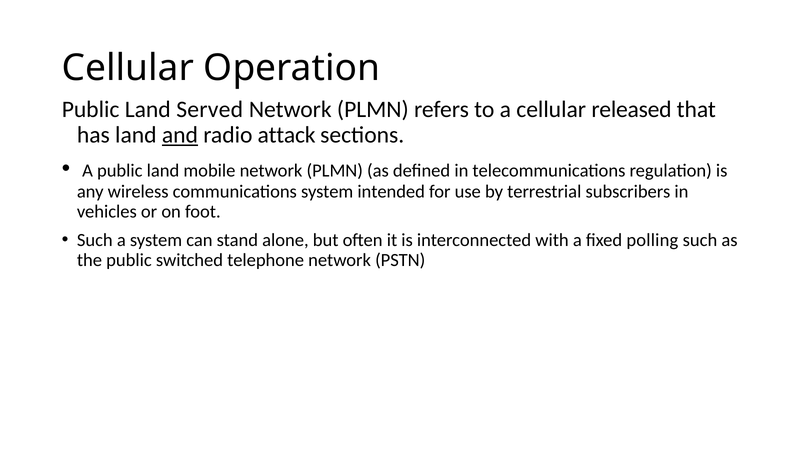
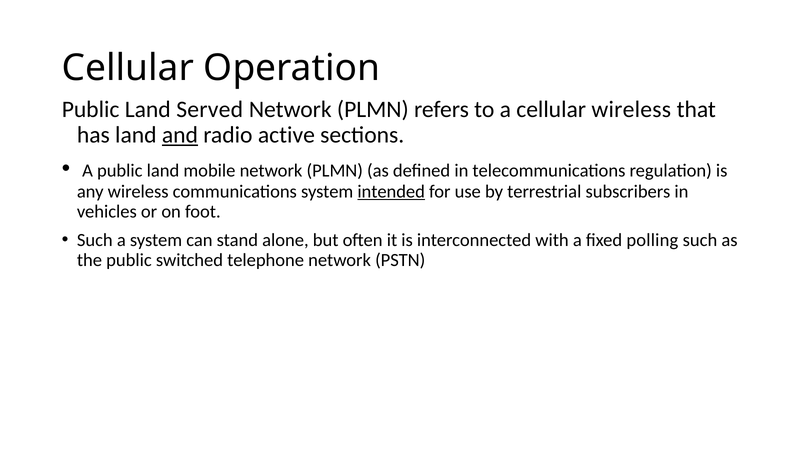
cellular released: released -> wireless
attack: attack -> active
intended underline: none -> present
